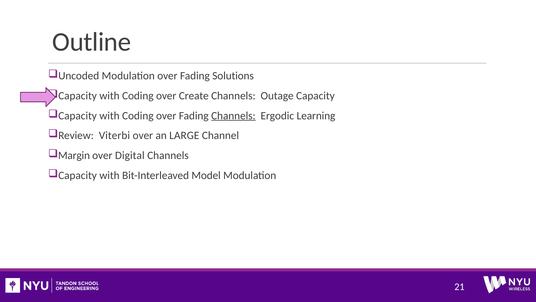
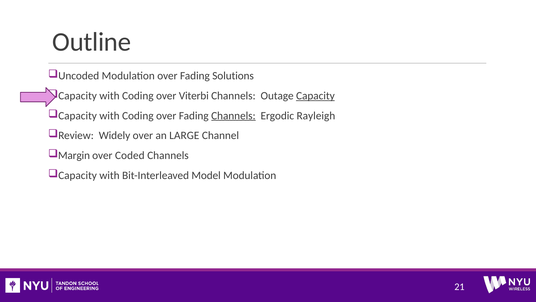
Create: Create -> Viterbi
Capacity at (315, 96) underline: none -> present
Learning: Learning -> Rayleigh
Viterbi: Viterbi -> Widely
Digital: Digital -> Coded
